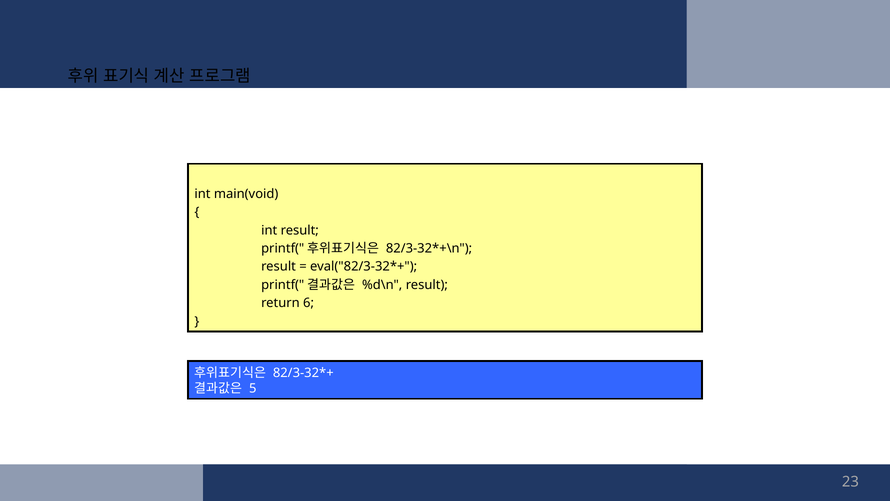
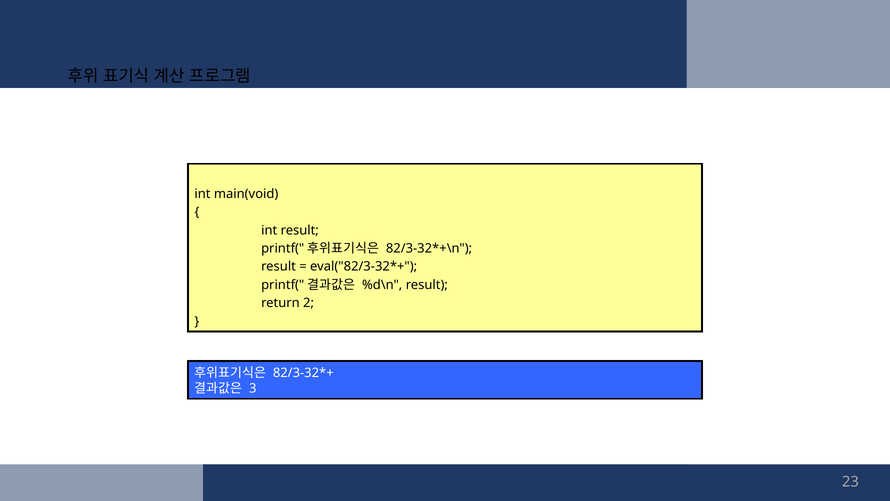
6: 6 -> 2
5: 5 -> 3
